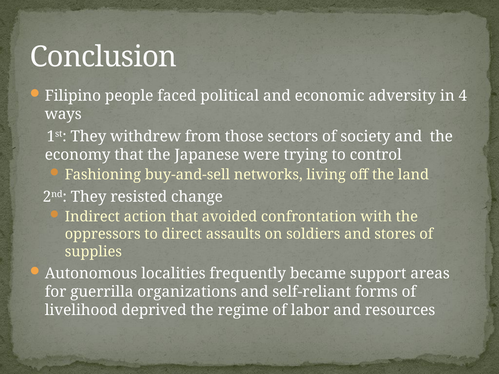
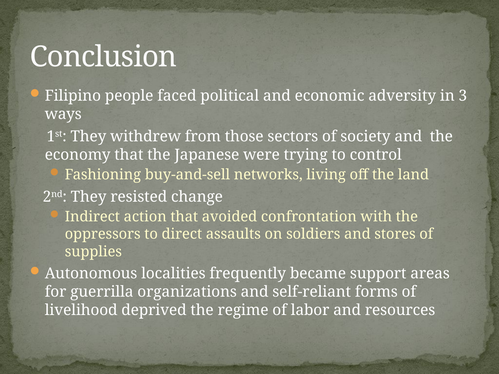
4: 4 -> 3
